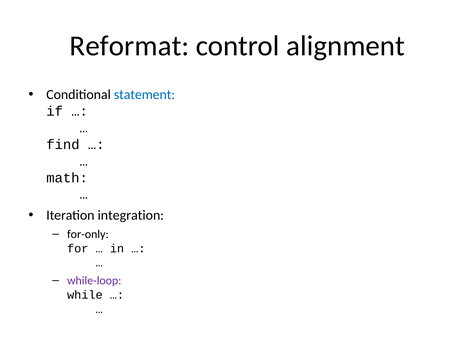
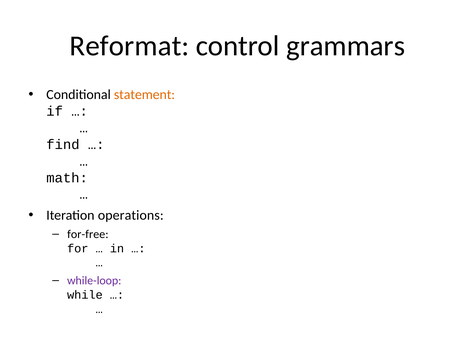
alignment: alignment -> grammars
statement colour: blue -> orange
integration: integration -> operations
for-only: for-only -> for-free
